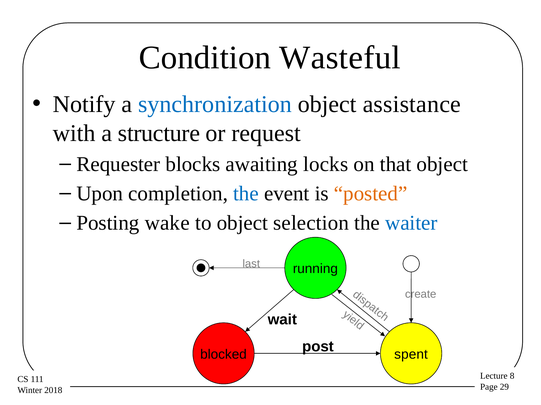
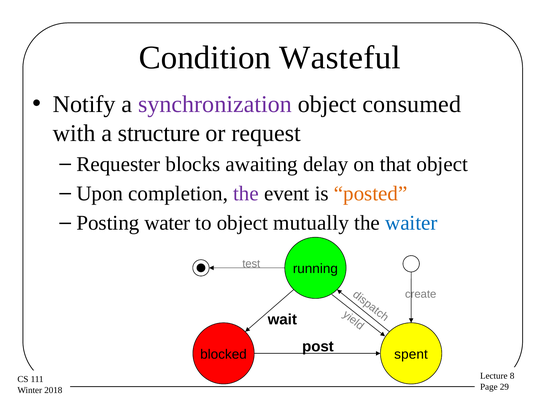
synchronization colour: blue -> purple
assistance: assistance -> consumed
locks: locks -> delay
the at (246, 194) colour: blue -> purple
wake: wake -> water
selection: selection -> mutually
last: last -> test
